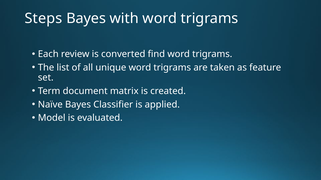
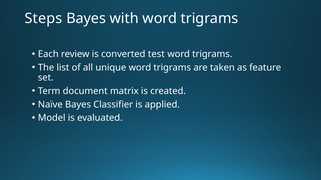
find: find -> test
